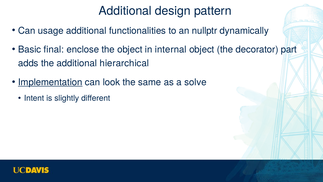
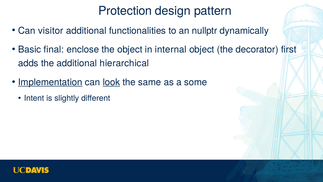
Additional at (125, 11): Additional -> Protection
usage: usage -> visitor
part: part -> first
look underline: none -> present
solve: solve -> some
